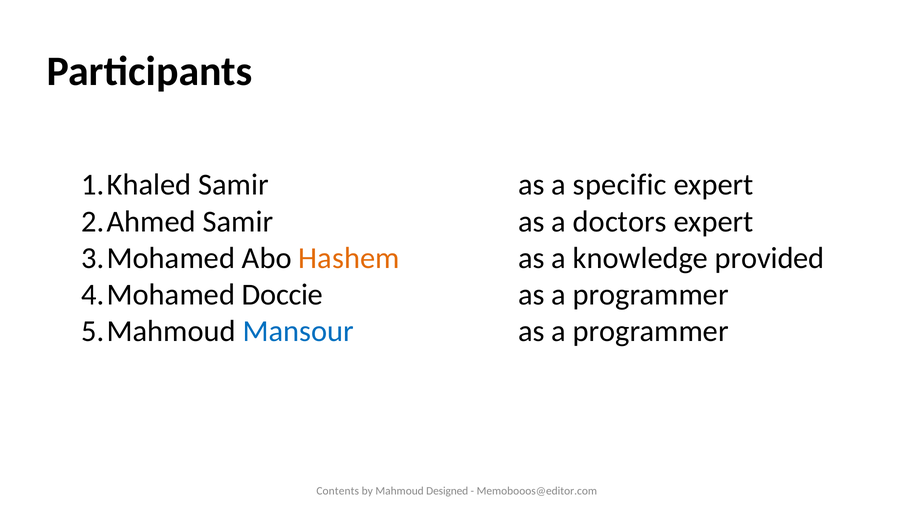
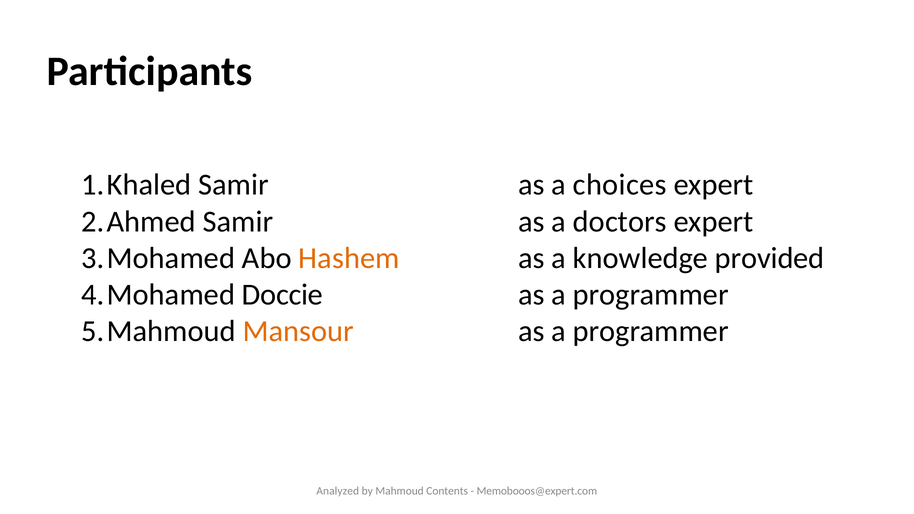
specific: specific -> choices
Mansour colour: blue -> orange
Contents: Contents -> Analyzed
Designed: Designed -> Contents
Memobooos@editor.com: Memobooos@editor.com -> Memobooos@expert.com
